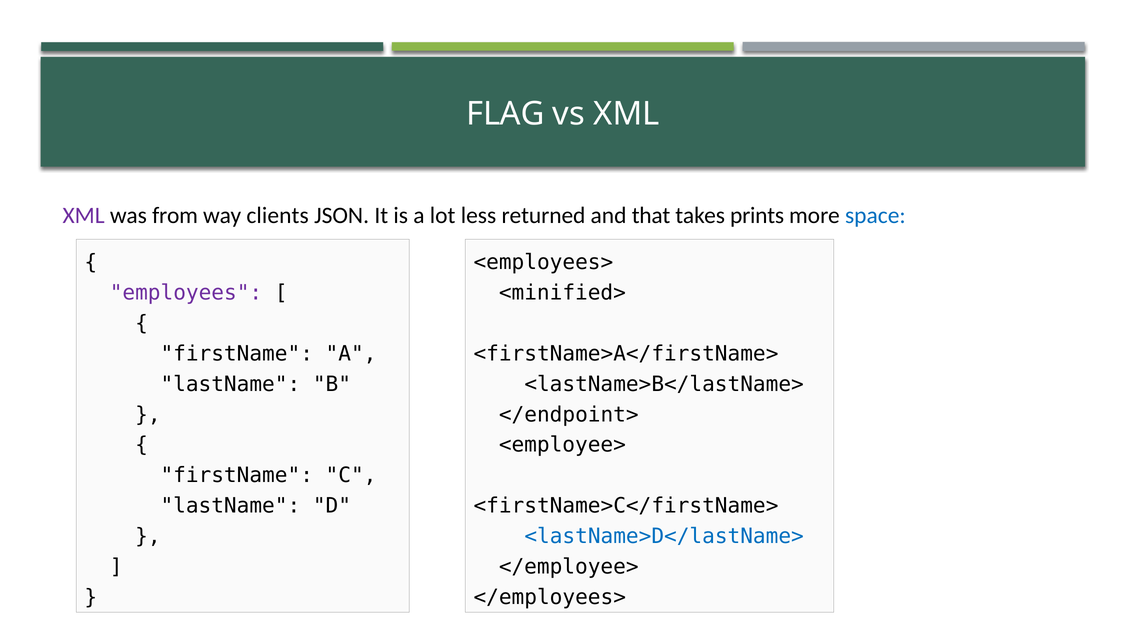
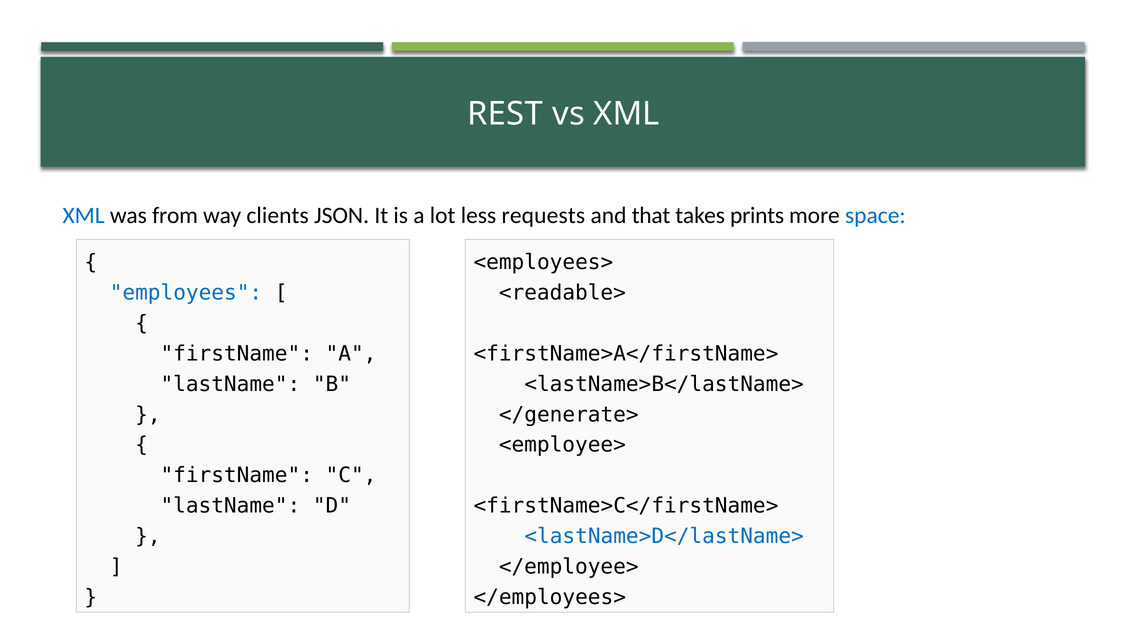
FLAG: FLAG -> REST
XML at (84, 215) colour: purple -> blue
returned: returned -> requests
employees colour: purple -> blue
<minified>: <minified> -> <readable>
</endpoint>: </endpoint> -> </generate>
